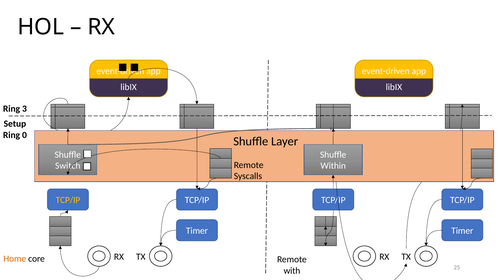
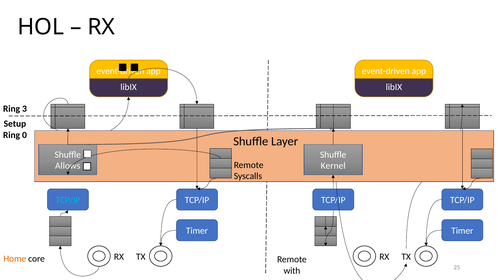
Switch: Switch -> Allows
Within: Within -> Kernel
TCP/IP at (68, 200) colour: yellow -> light blue
